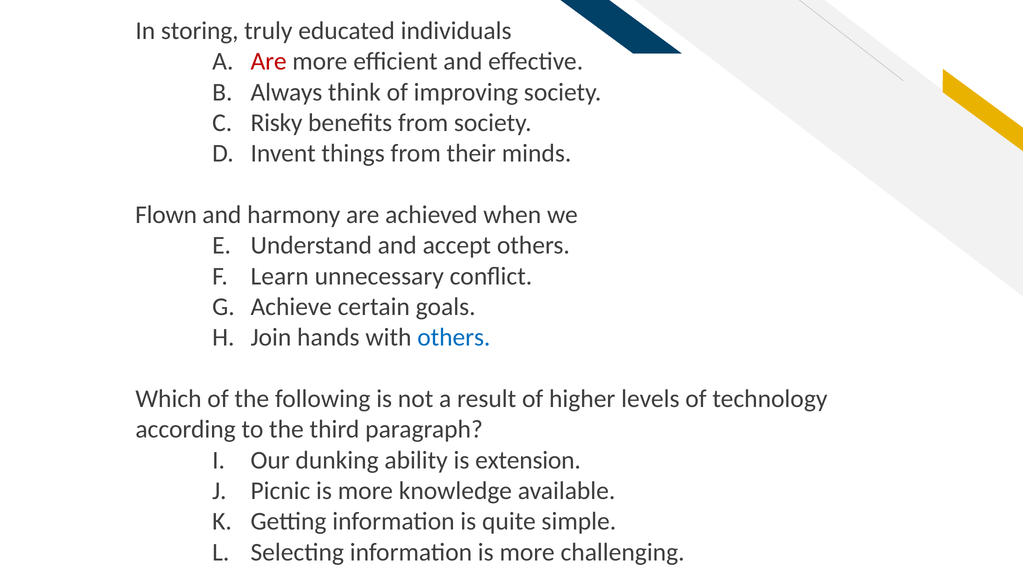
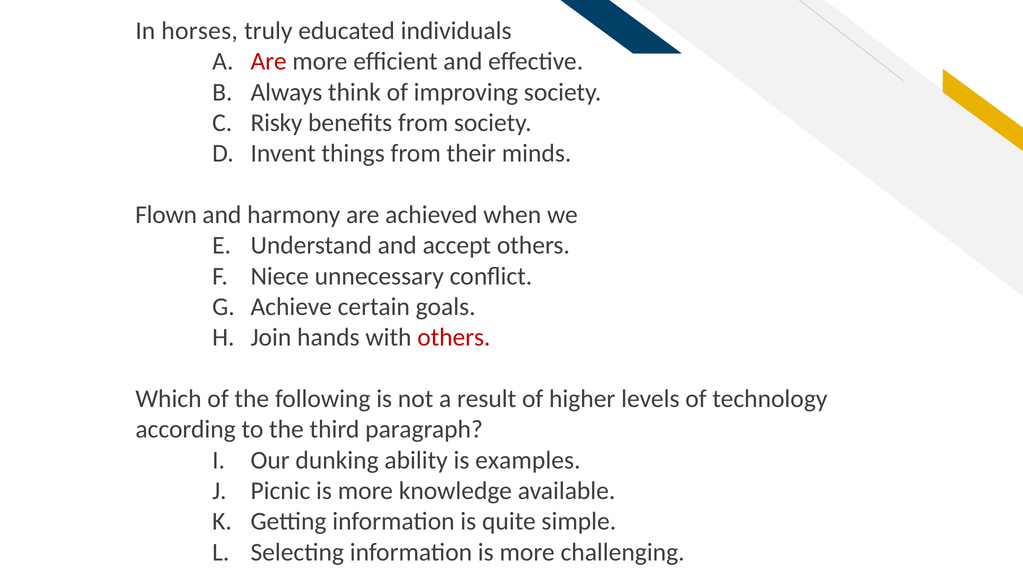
storing: storing -> horses
Learn: Learn -> Niece
others at (454, 338) colour: blue -> red
extension: extension -> examples
